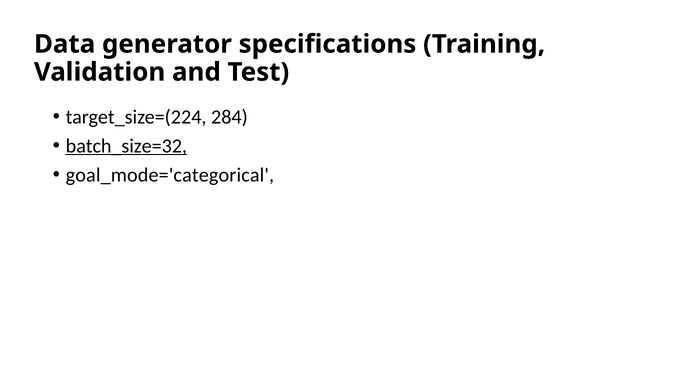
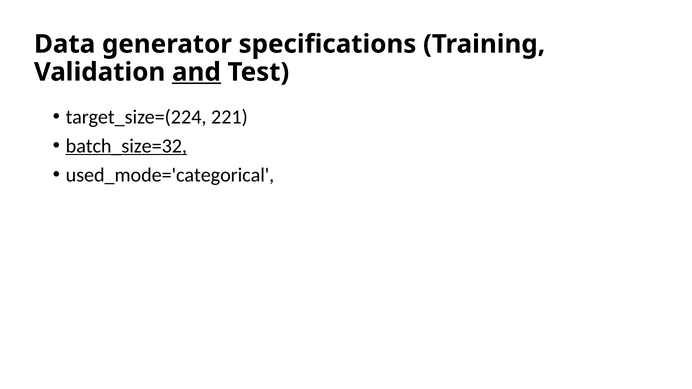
and underline: none -> present
284: 284 -> 221
goal_mode='categorical: goal_mode='categorical -> used_mode='categorical
